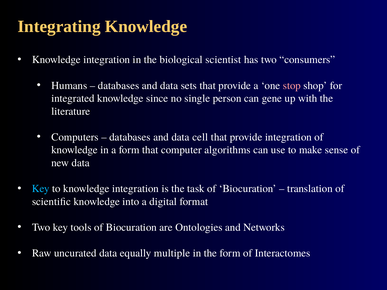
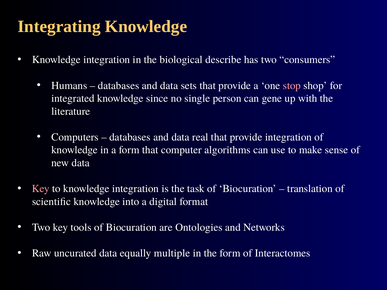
scientist: scientist -> describe
cell: cell -> real
Key at (41, 189) colour: light blue -> pink
